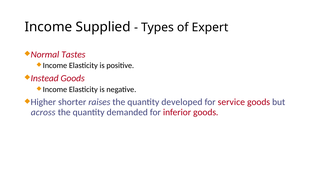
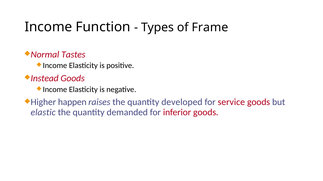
Supplied: Supplied -> Function
Expert: Expert -> Frame
shorter: shorter -> happen
across: across -> elastic
